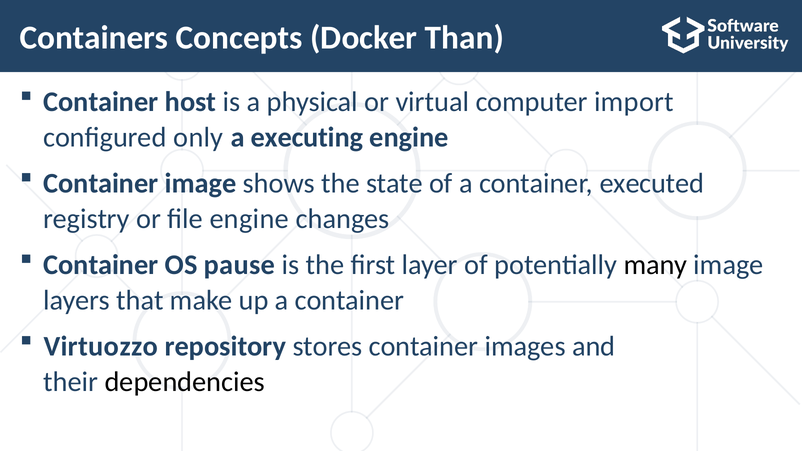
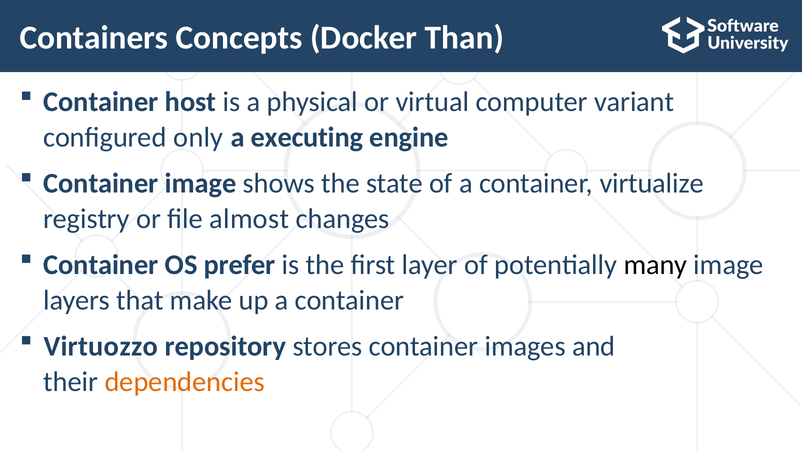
import: import -> variant
executed: executed -> virtualize
file engine: engine -> almost
pause: pause -> prefer
dependencies colour: black -> orange
